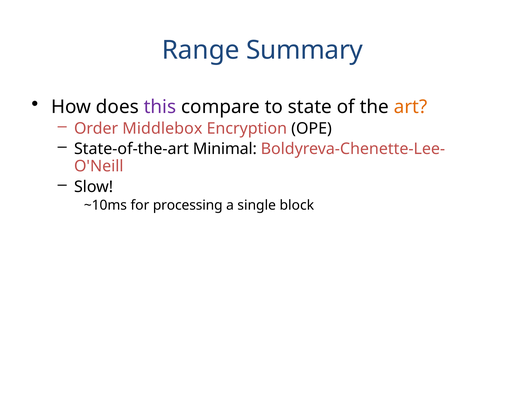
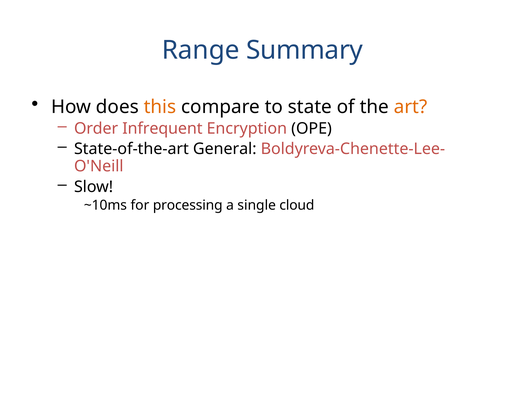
this colour: purple -> orange
Order Middlebox: Middlebox -> Infrequent
Minimal: Minimal -> General
block: block -> cloud
